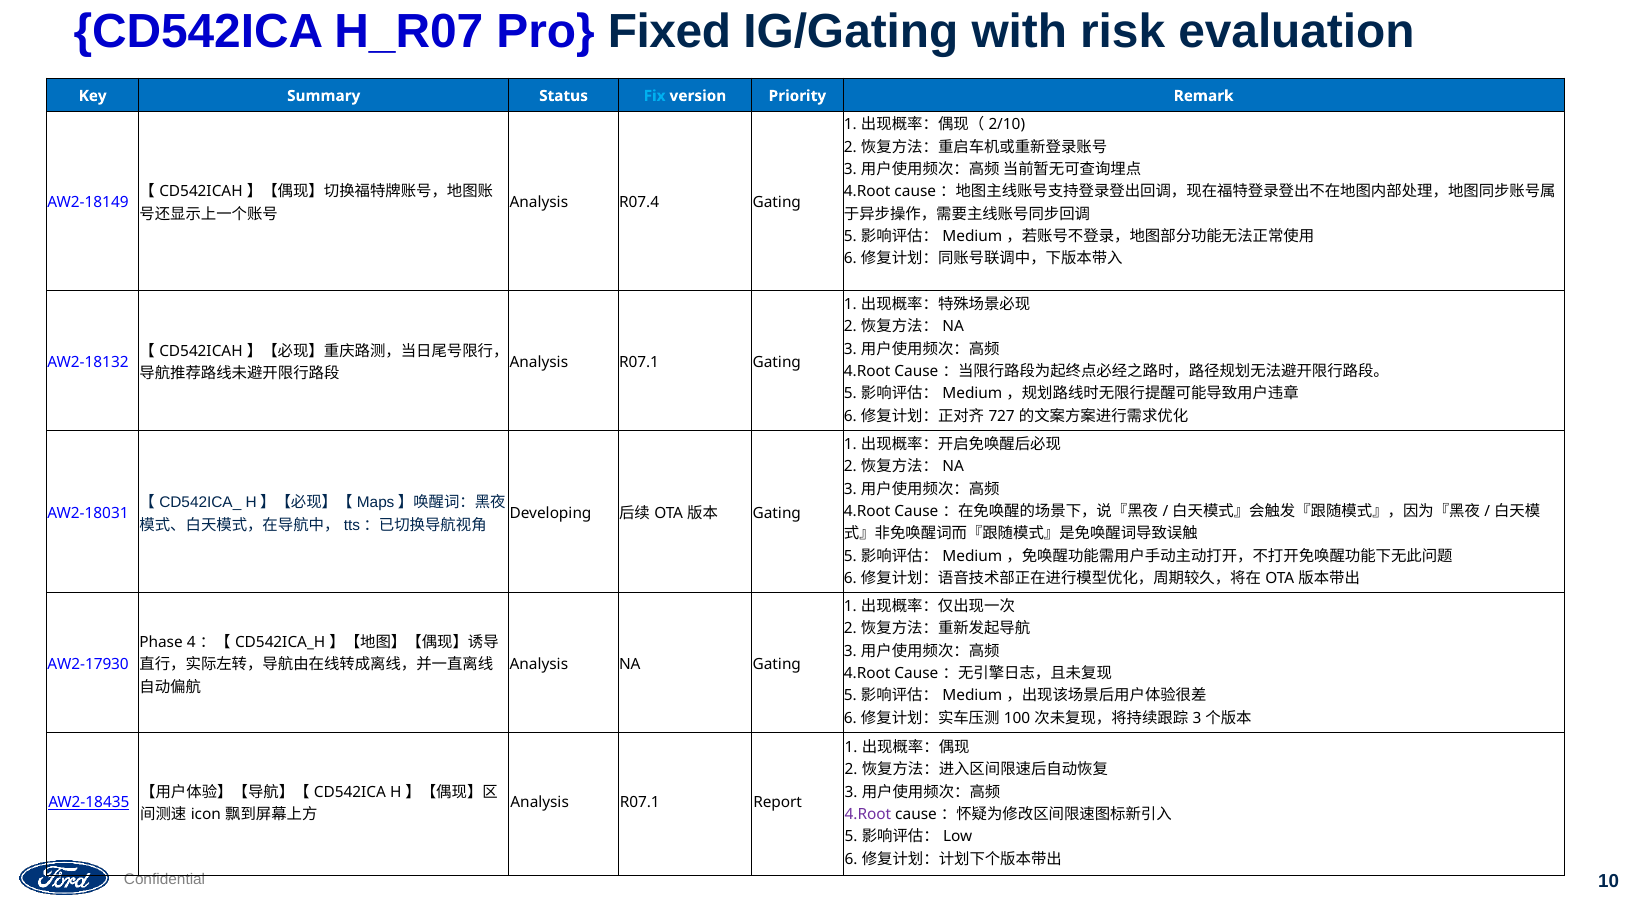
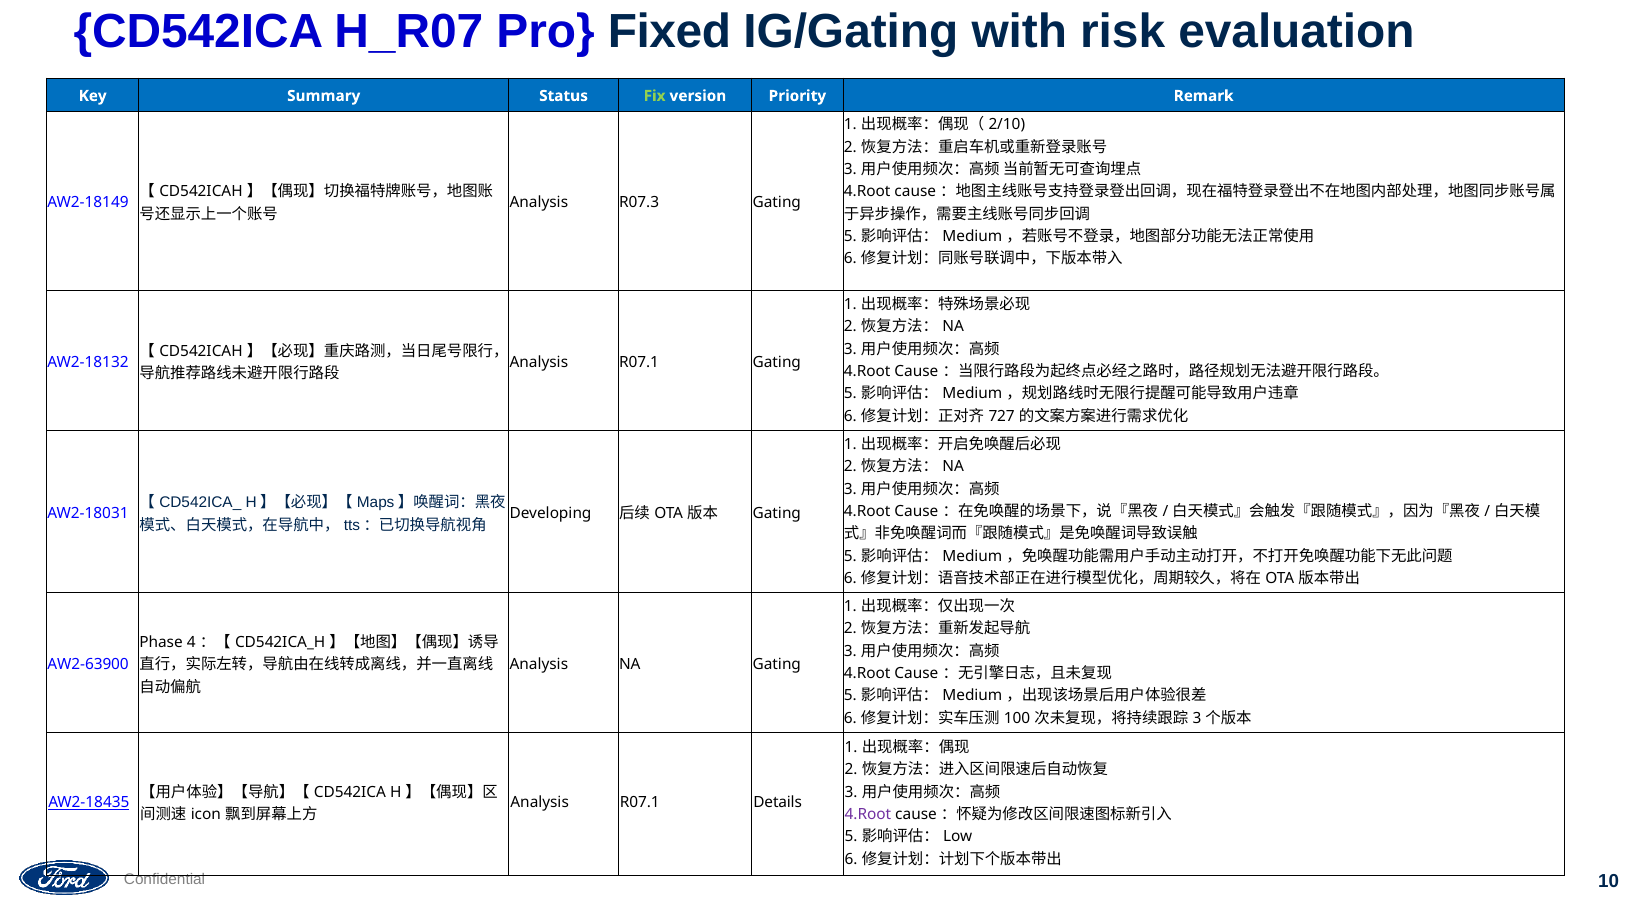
Fix colour: light blue -> light green
R07.4: R07.4 -> R07.3
AW2-17930: AW2-17930 -> AW2-63900
Report: Report -> Details
